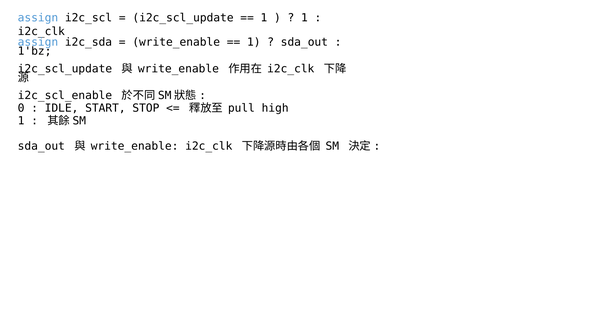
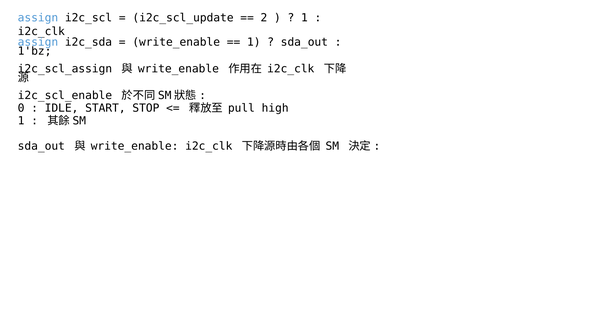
1 at (264, 18): 1 -> 2
i2c_scl_update at (65, 69): i2c_scl_update -> i2c_scl_assign
